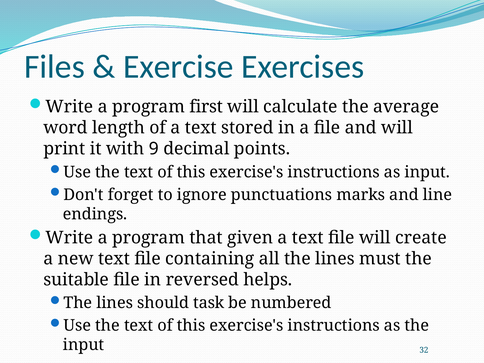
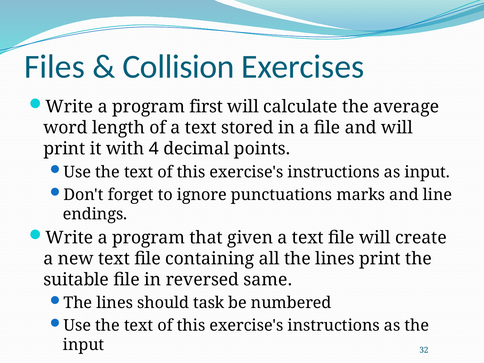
Exercise: Exercise -> Collision
9: 9 -> 4
lines must: must -> print
helps: helps -> same
